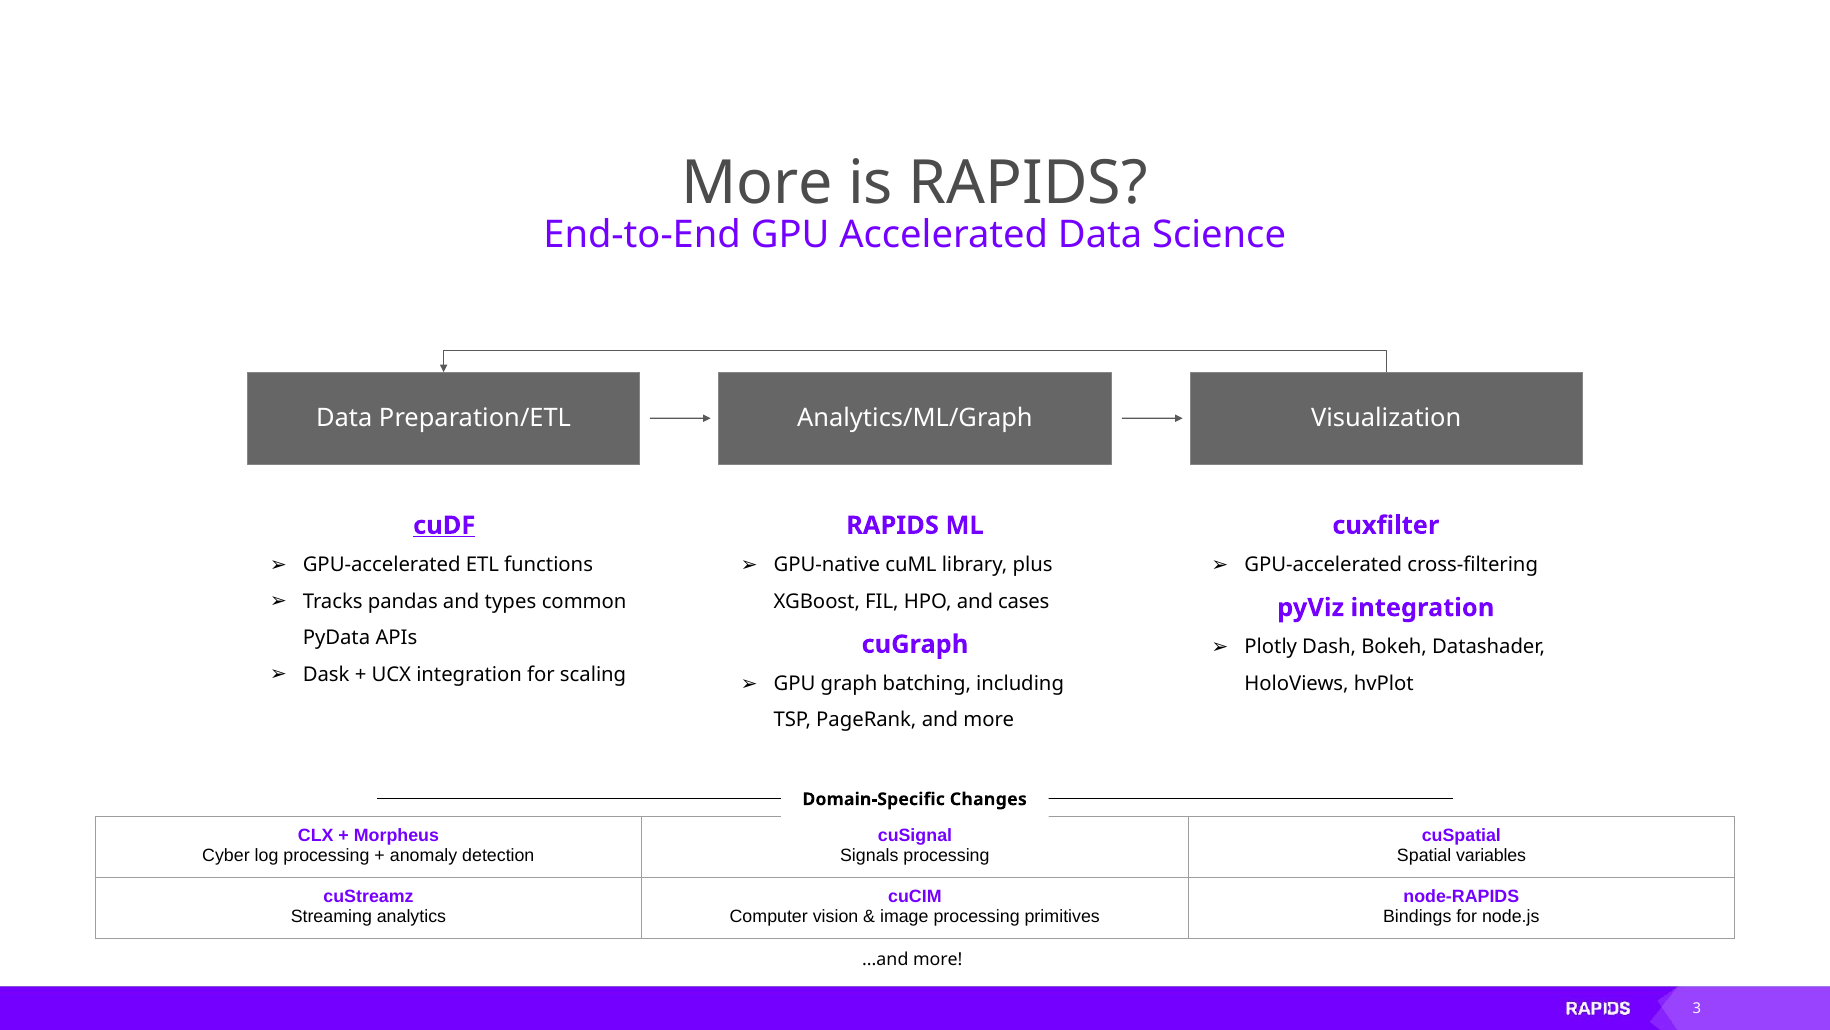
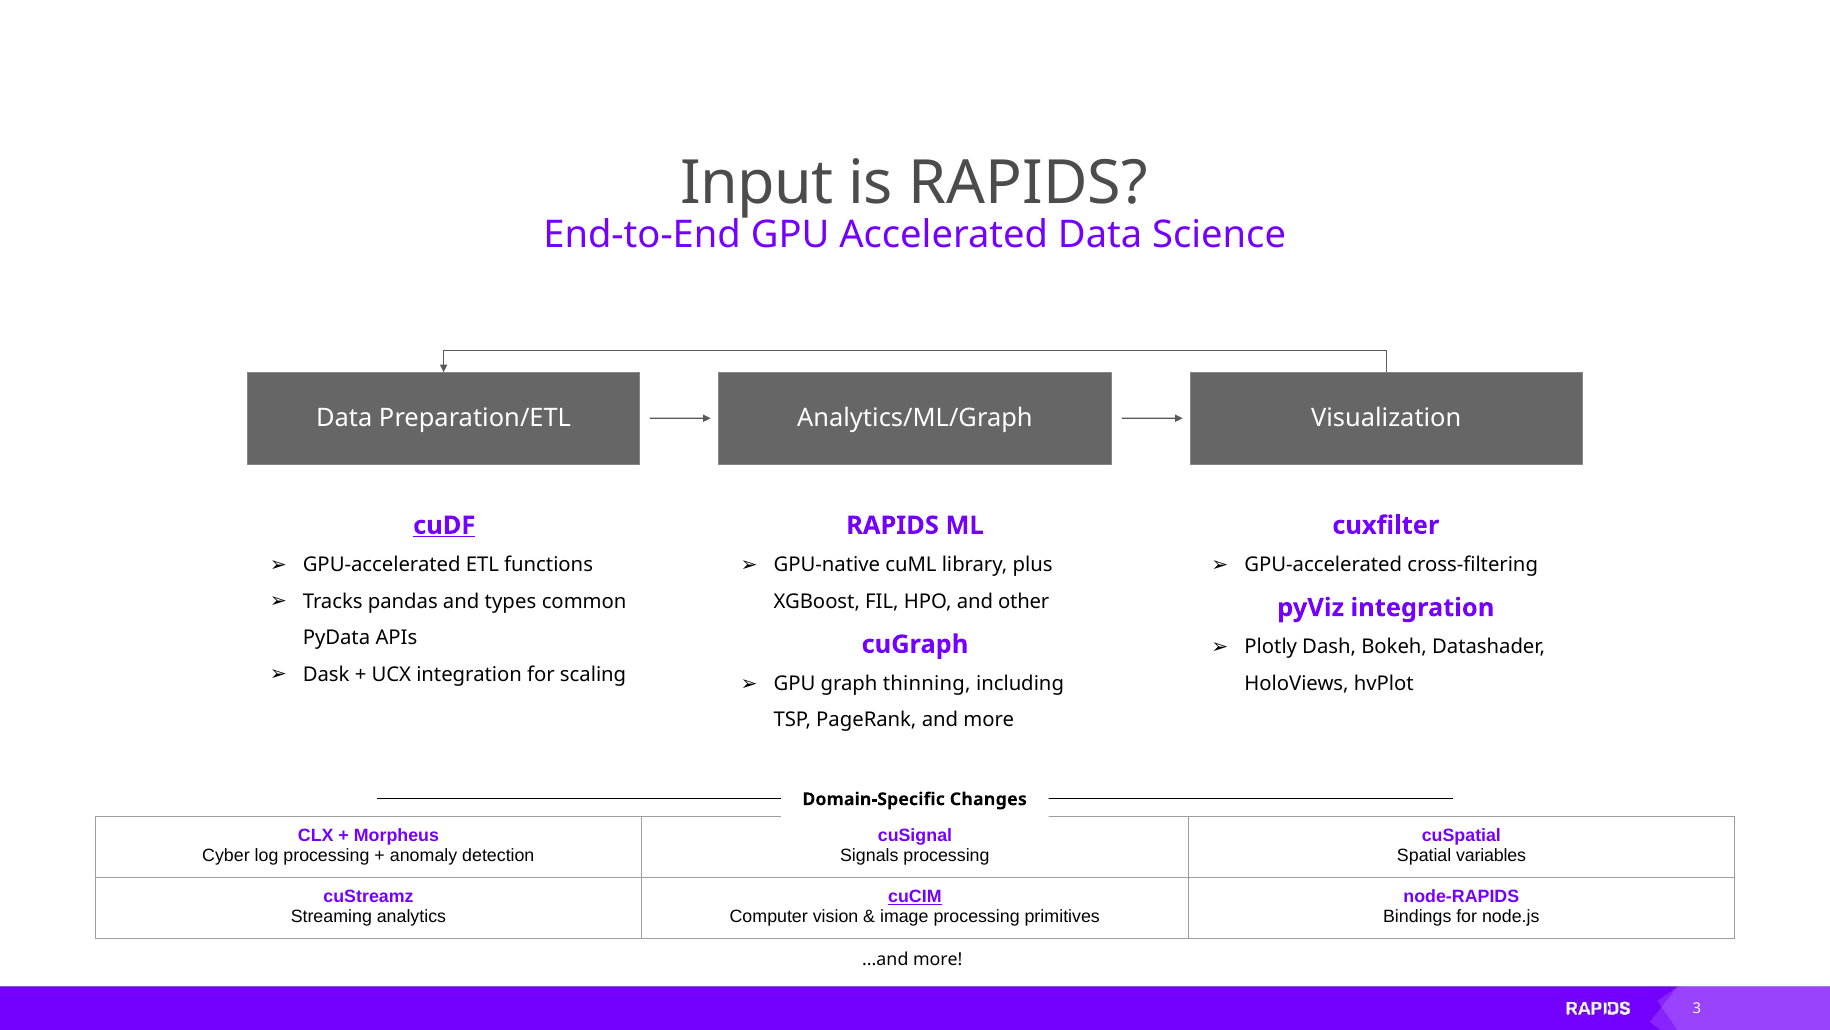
More at (757, 184): More -> Input
cases: cases -> other
batching: batching -> thinning
cuCIM underline: none -> present
